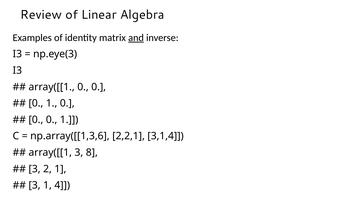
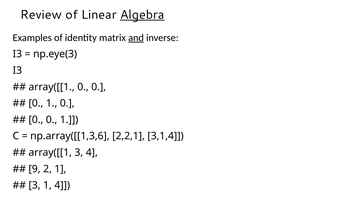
Algebra underline: none -> present
3 8: 8 -> 4
3 at (35, 169): 3 -> 9
